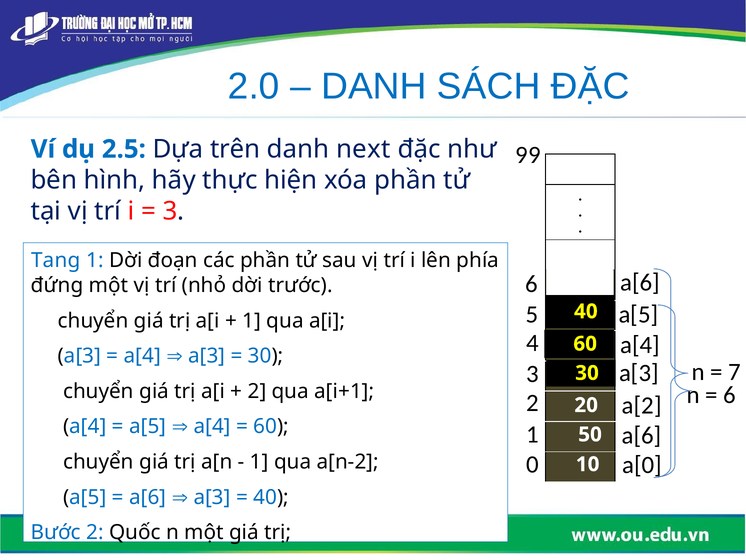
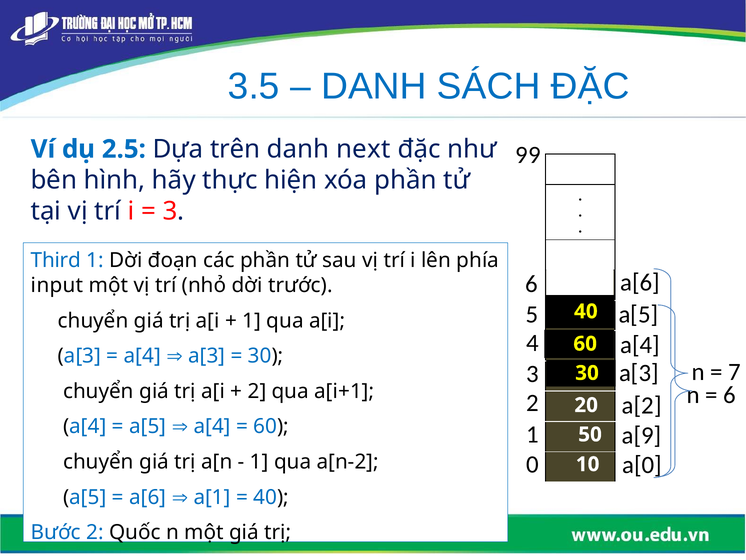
2.0: 2.0 -> 3.5
Tang: Tang -> Third
đứng: đứng -> input
a[6 at (642, 435): a[6 -> a[9
a[3 at (212, 497): a[3 -> a[1
